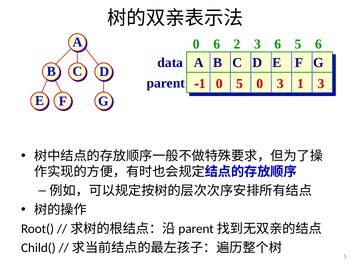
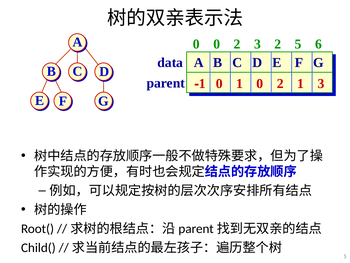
0 6: 6 -> 0
3 6: 6 -> 2
0 5: 5 -> 1
3 at (280, 84): 3 -> 2
